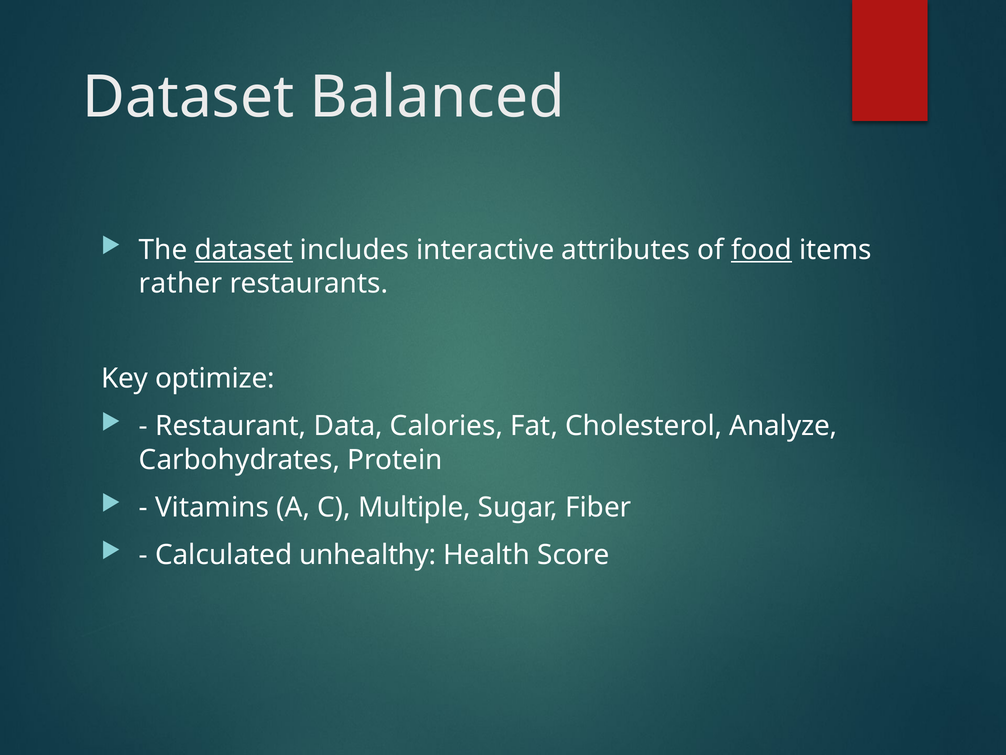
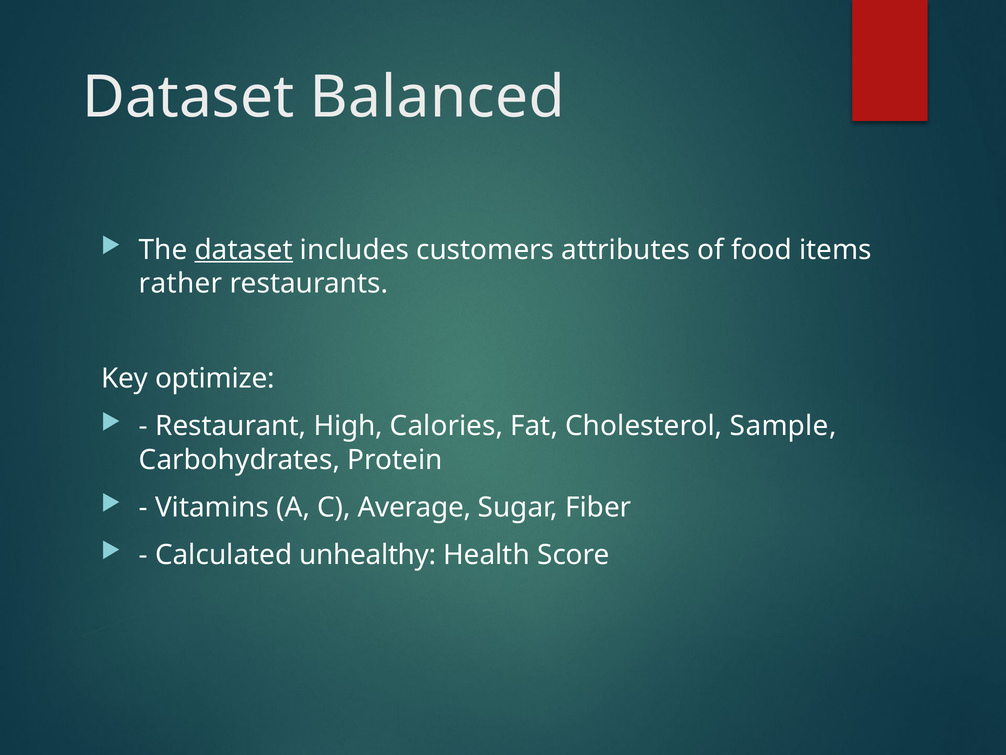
interactive: interactive -> customers
food underline: present -> none
Data: Data -> High
Analyze: Analyze -> Sample
Multiple: Multiple -> Average
